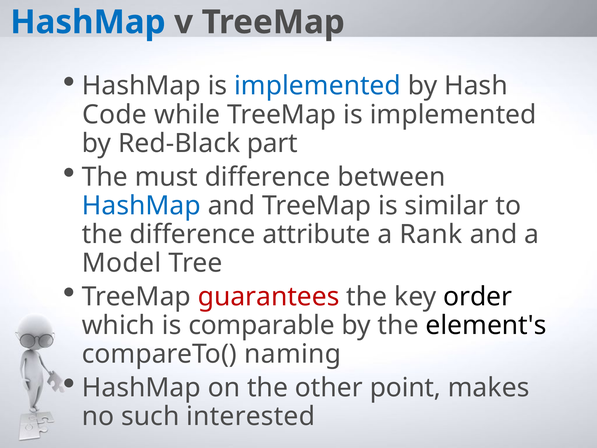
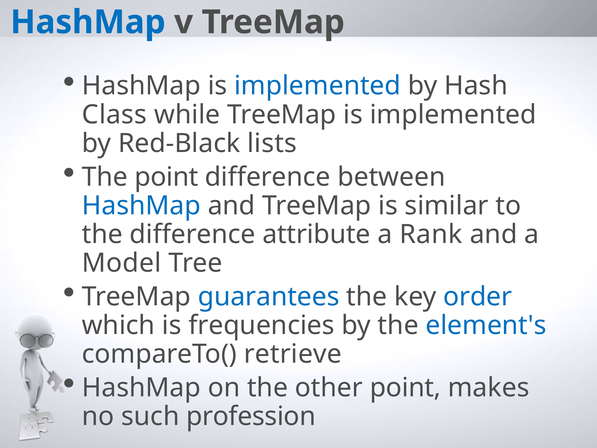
Code: Code -> Class
part: part -> lists
The must: must -> point
guarantees colour: red -> blue
order colour: black -> blue
comparable: comparable -> frequencies
element's colour: black -> blue
naming: naming -> retrieve
interested: interested -> profession
